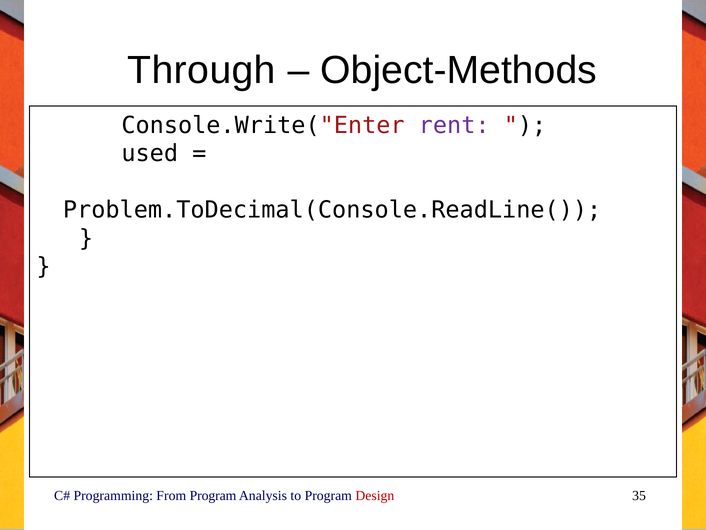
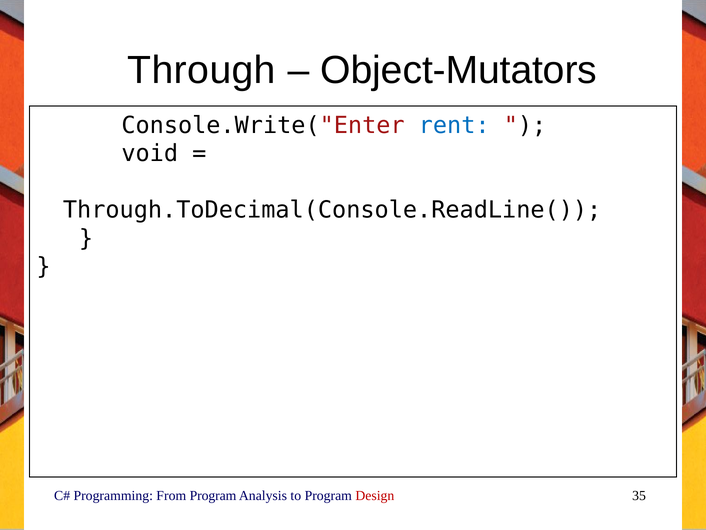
Object-Methods: Object-Methods -> Object-Mutators
rent colour: purple -> blue
used: used -> void
Problem.ToDecimal(Console.ReadLine(: Problem.ToDecimal(Console.ReadLine( -> Through.ToDecimal(Console.ReadLine(
